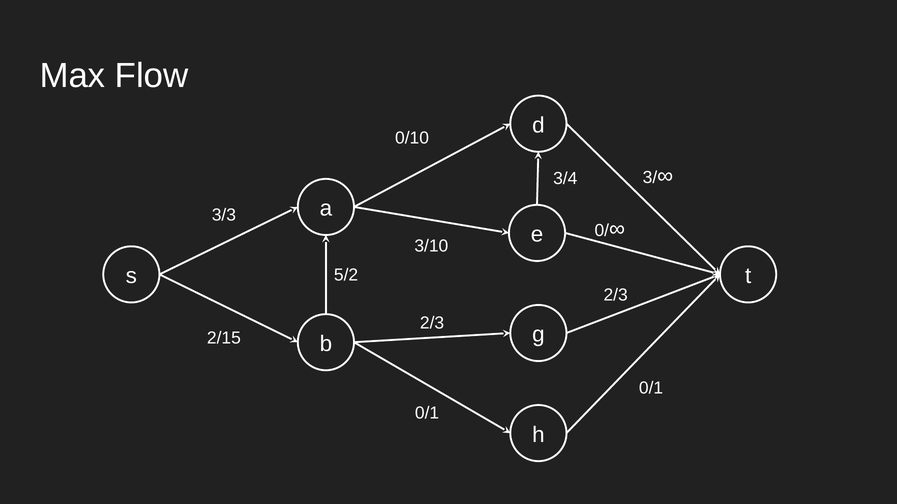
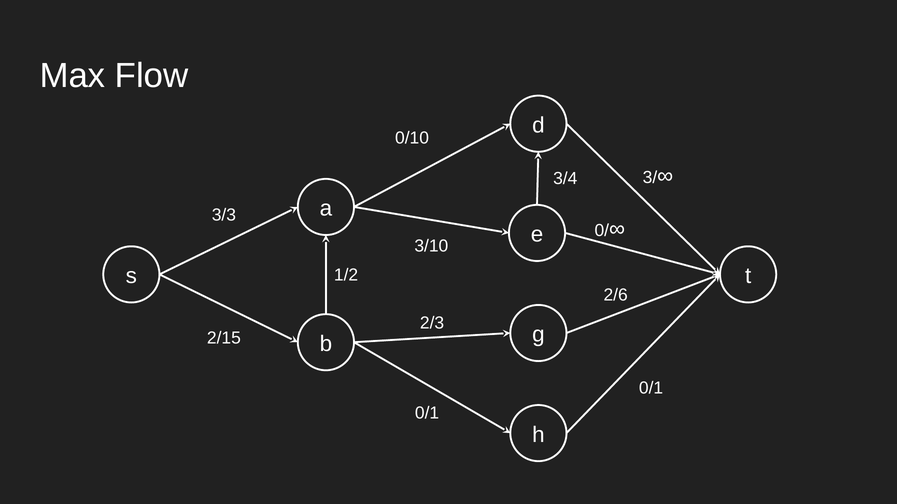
5/2: 5/2 -> 1/2
2/3 at (616, 295): 2/3 -> 2/6
